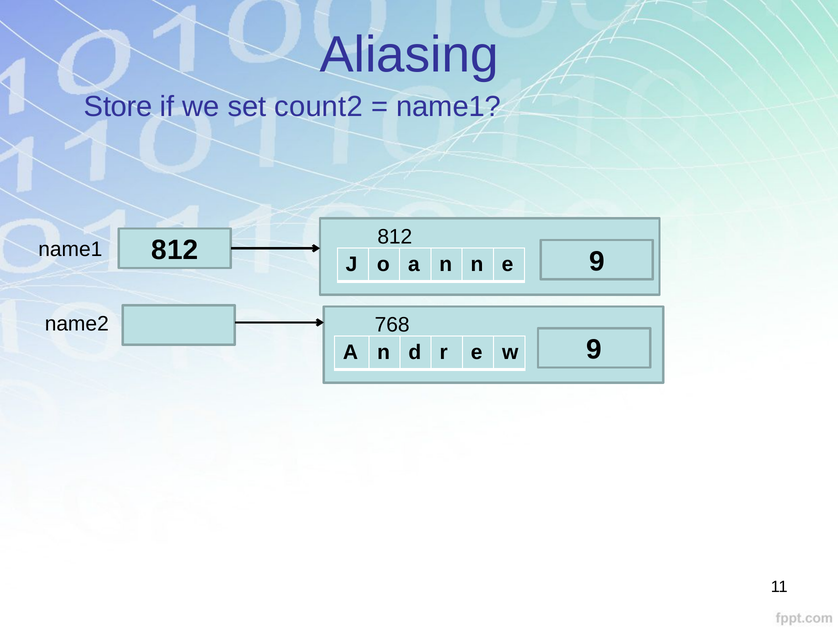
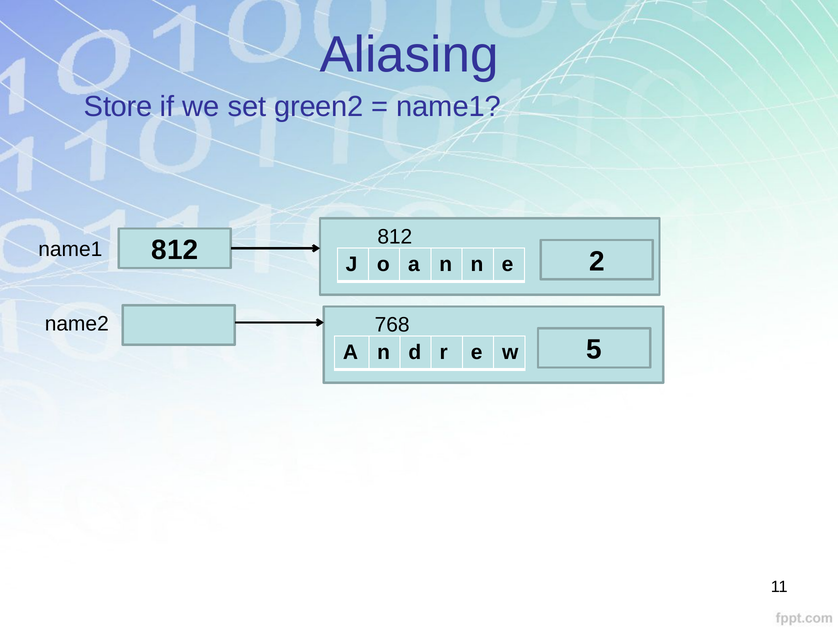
count2: count2 -> green2
e 9: 9 -> 2
w 9: 9 -> 5
